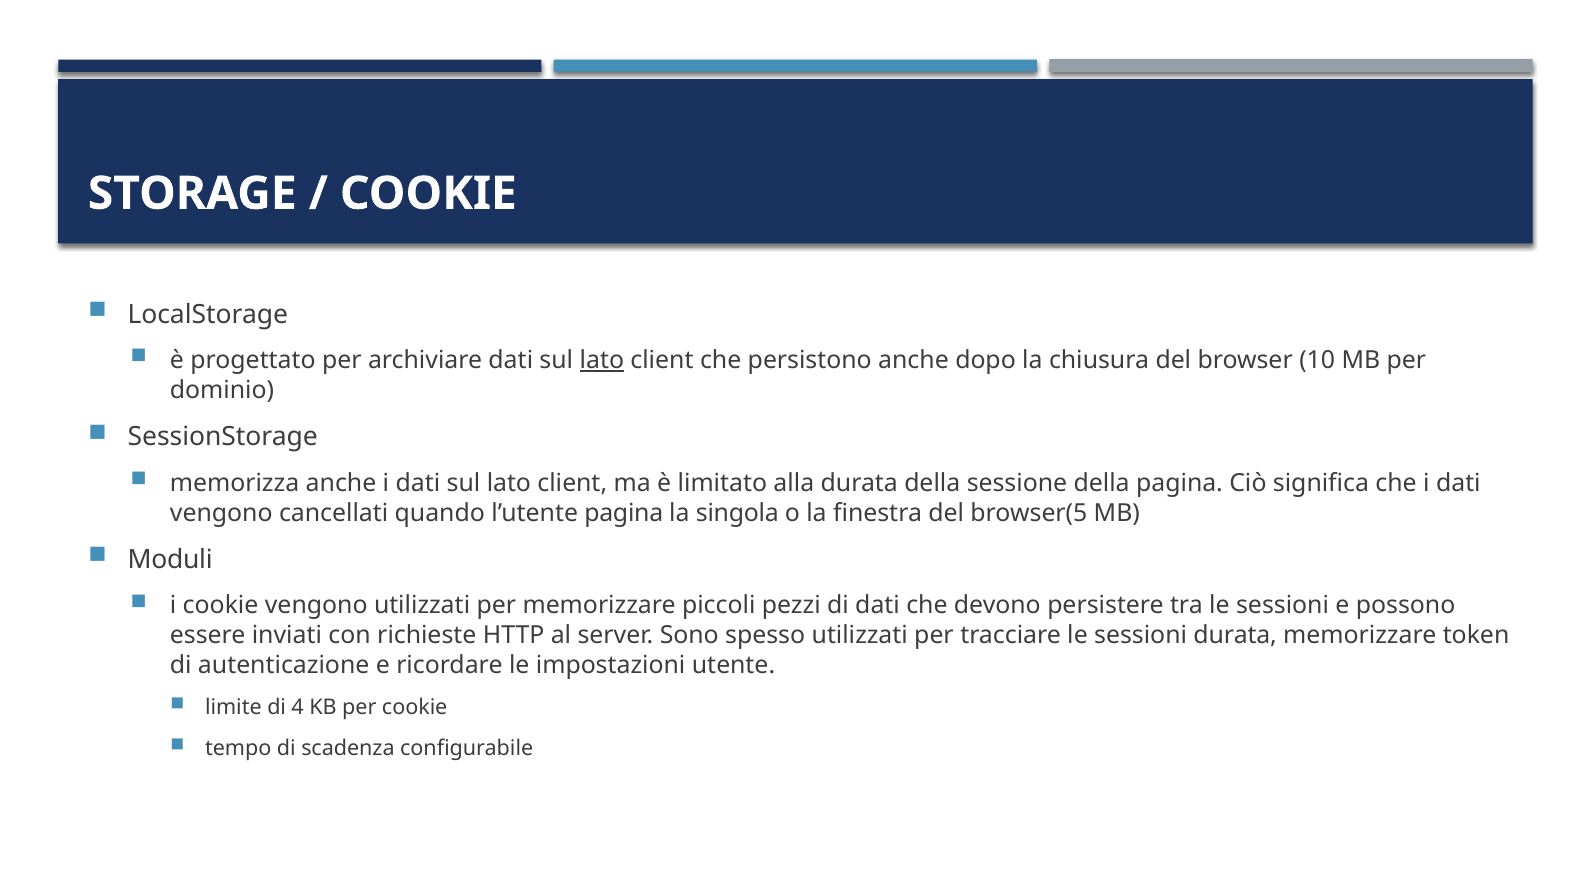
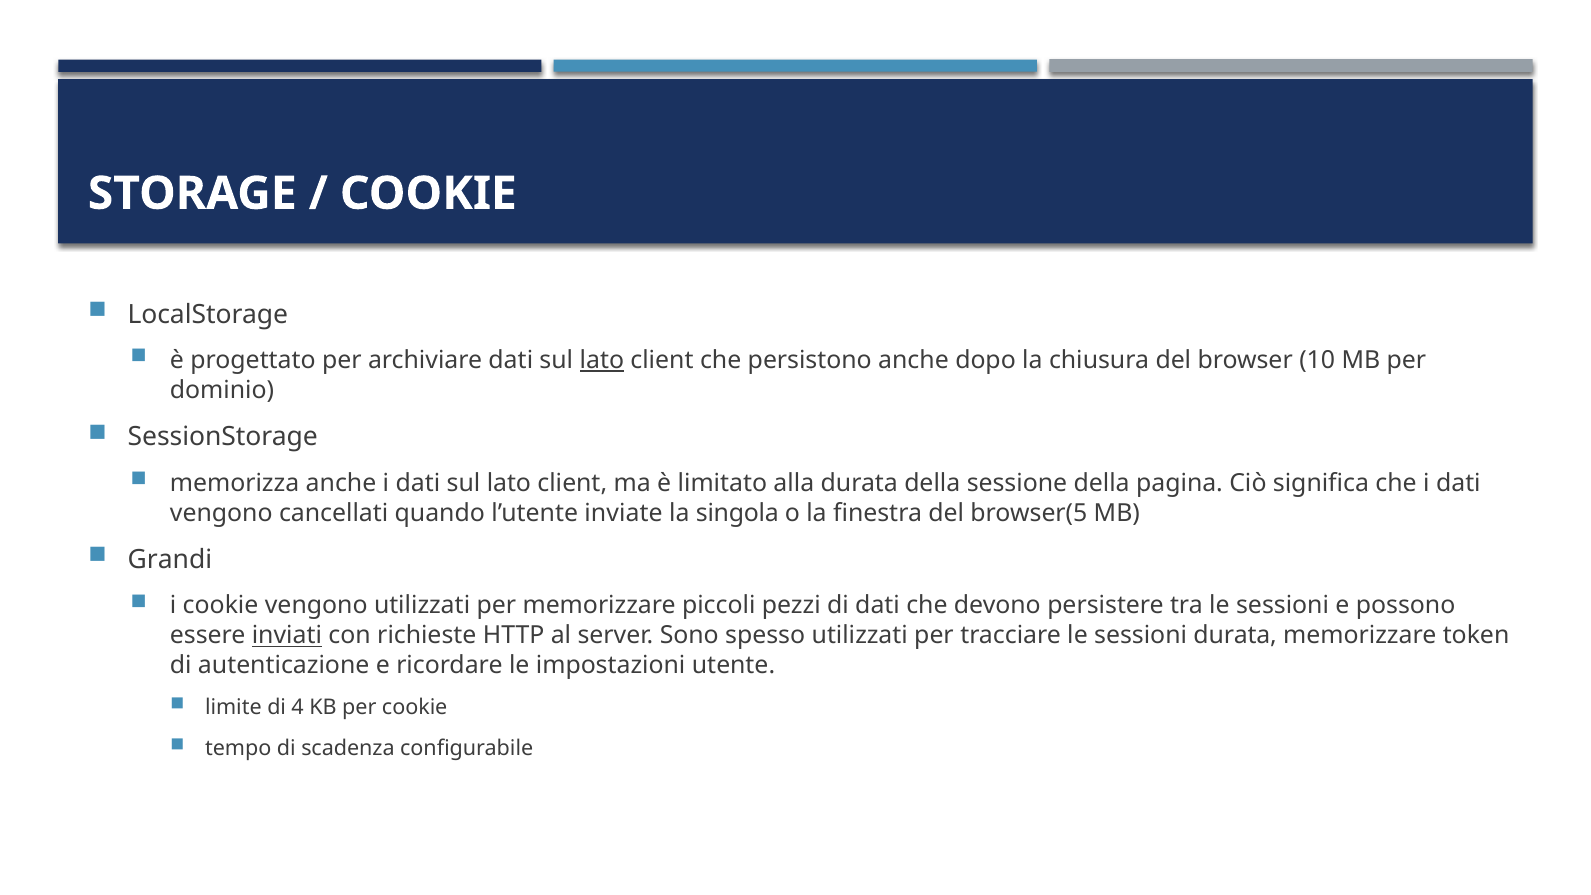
l’utente pagina: pagina -> inviate
Moduli: Moduli -> Grandi
inviati underline: none -> present
